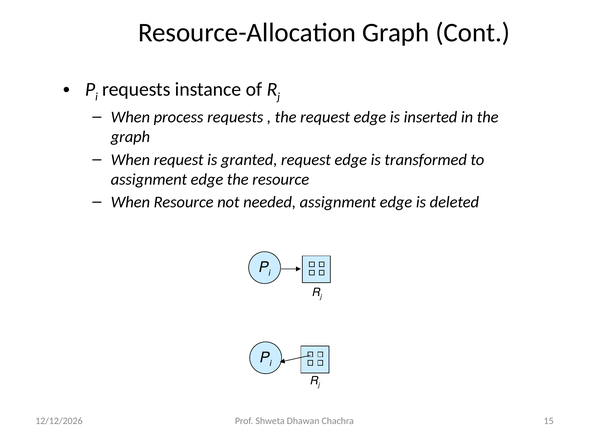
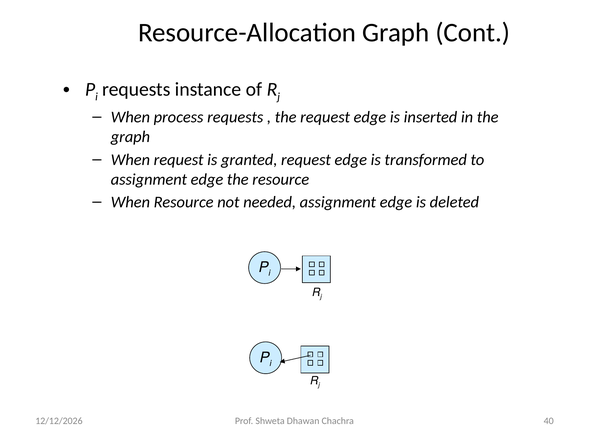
15: 15 -> 40
